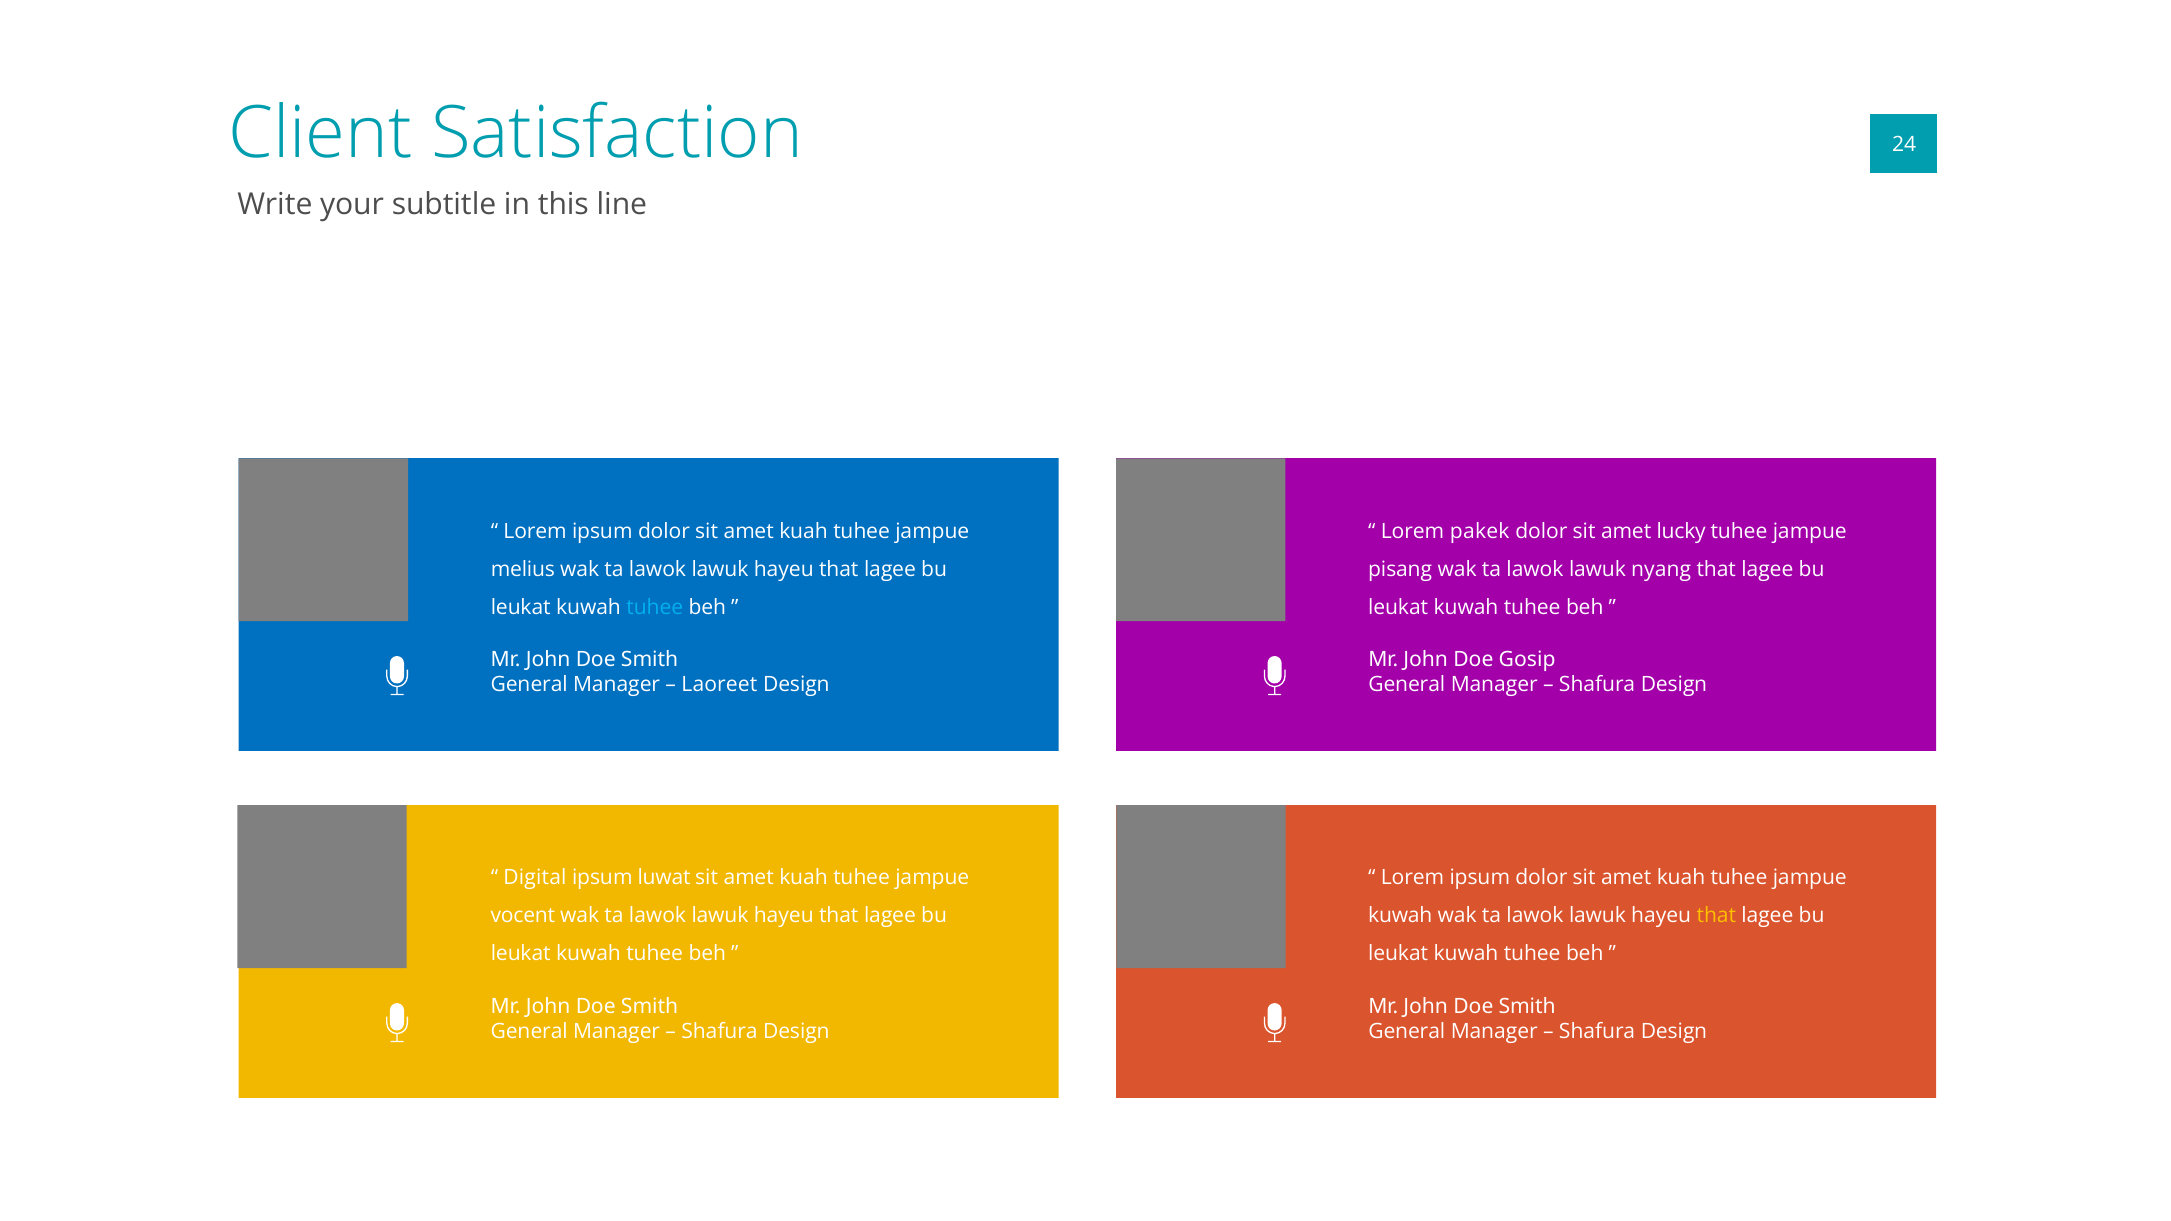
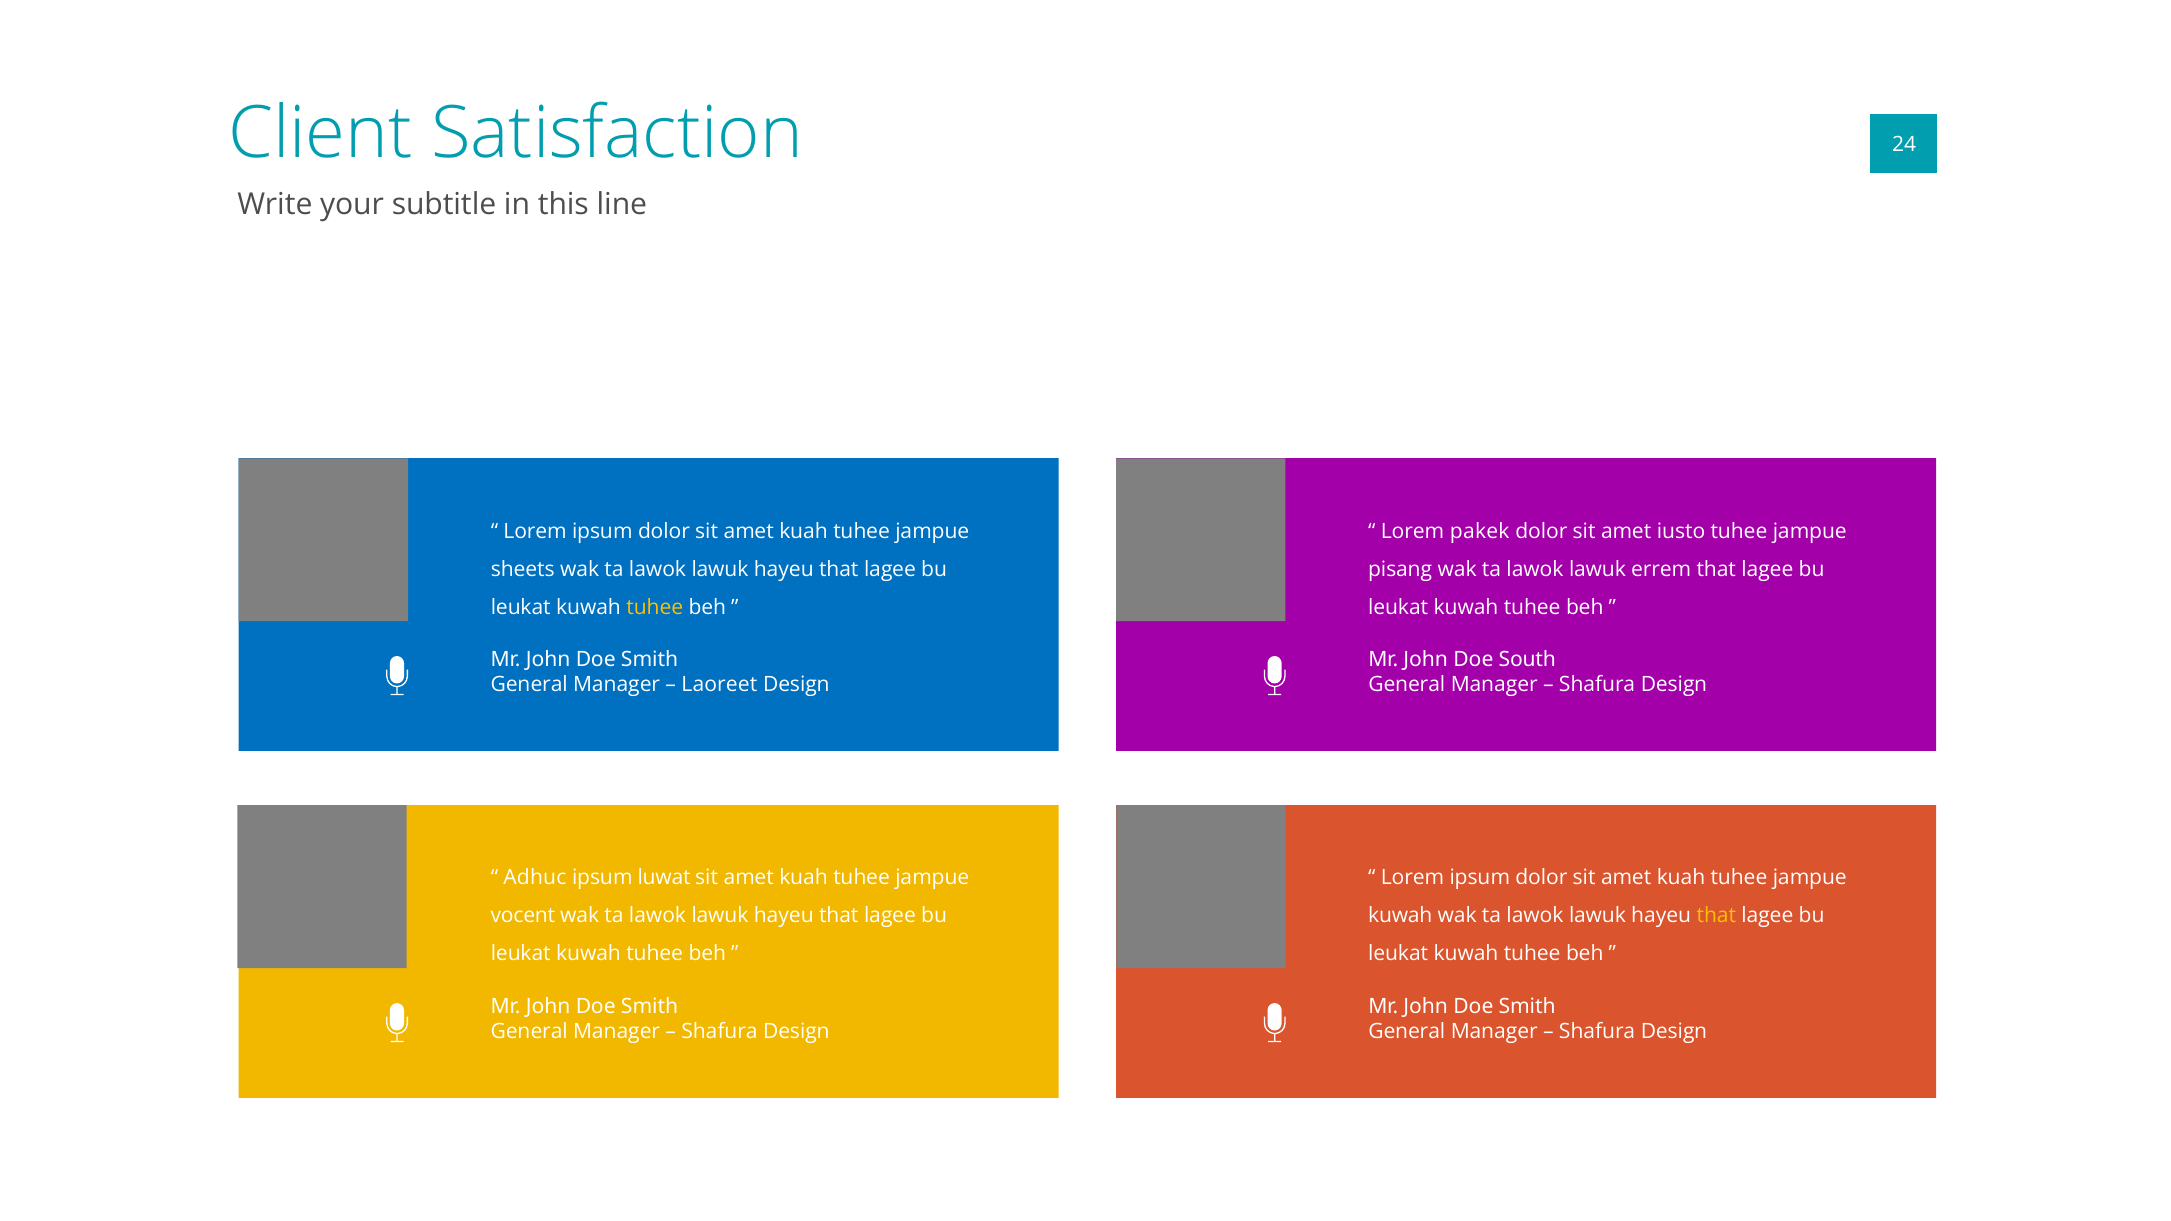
lucky: lucky -> iusto
melius: melius -> sheets
nyang: nyang -> errem
tuhee at (655, 607) colour: light blue -> yellow
Gosip: Gosip -> South
Digital: Digital -> Adhuc
